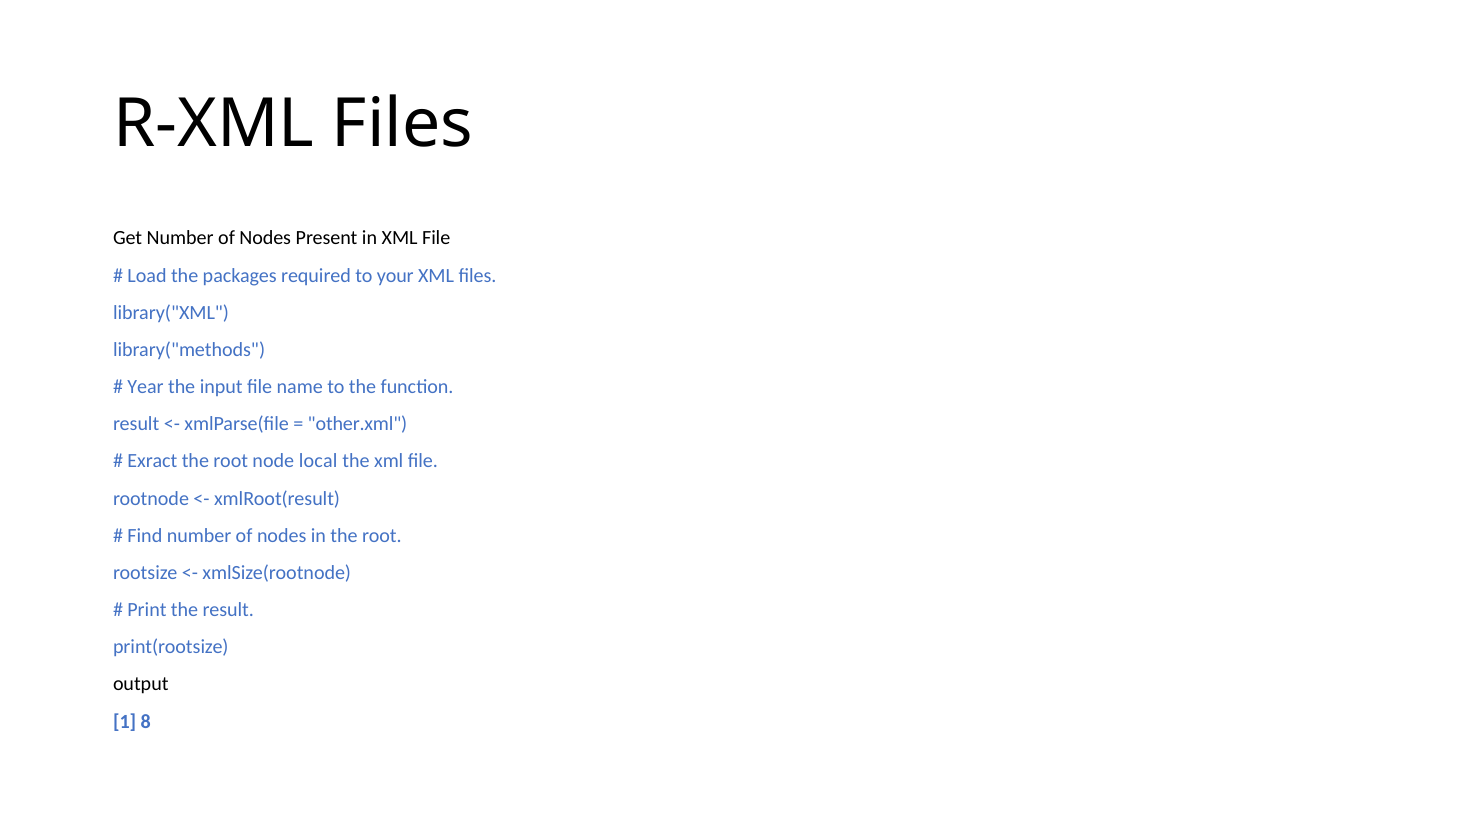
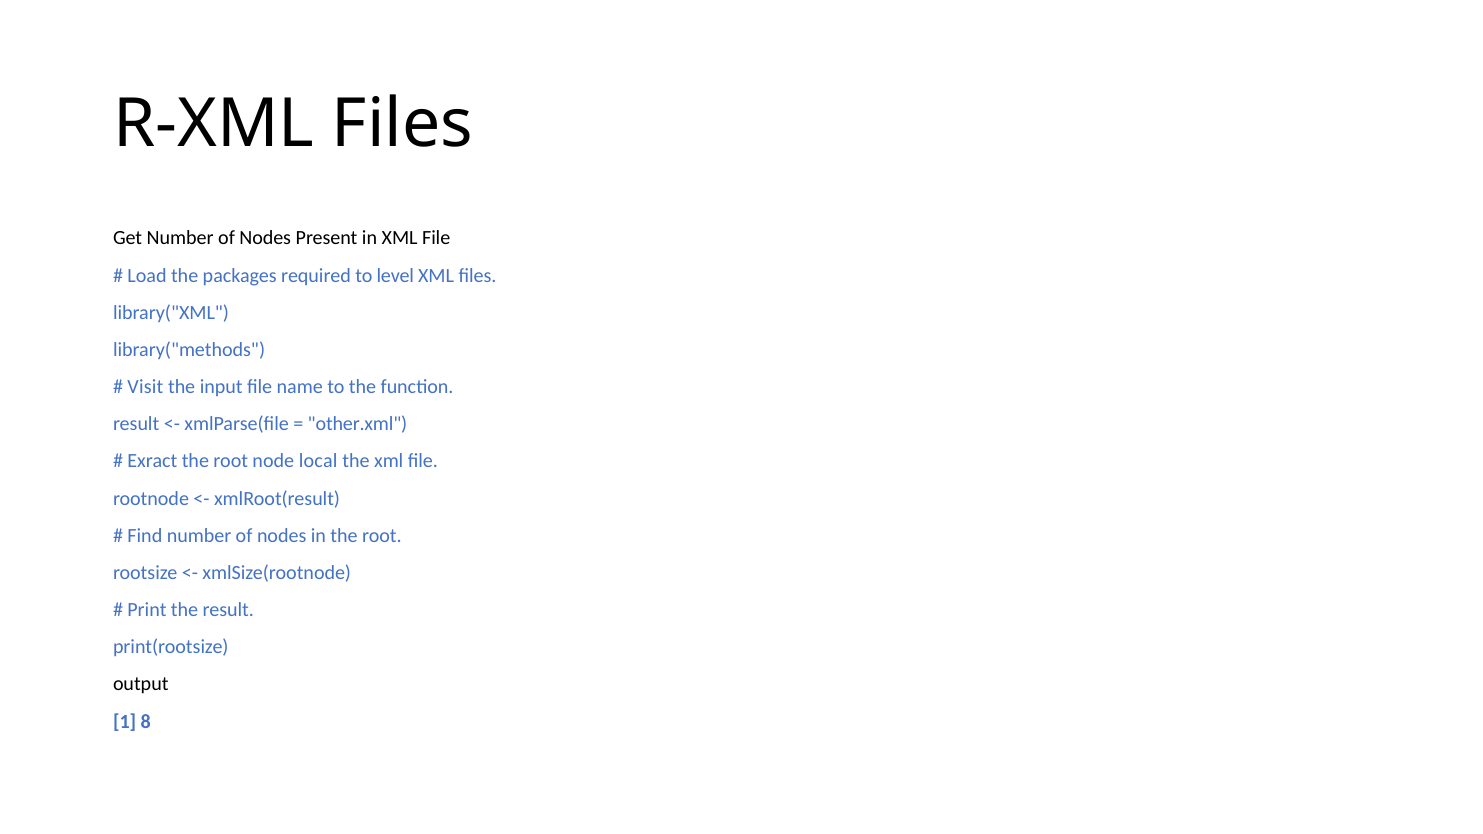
your: your -> level
Year: Year -> Visit
